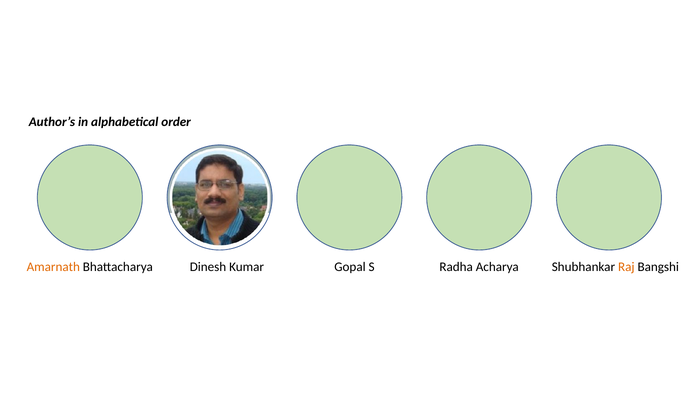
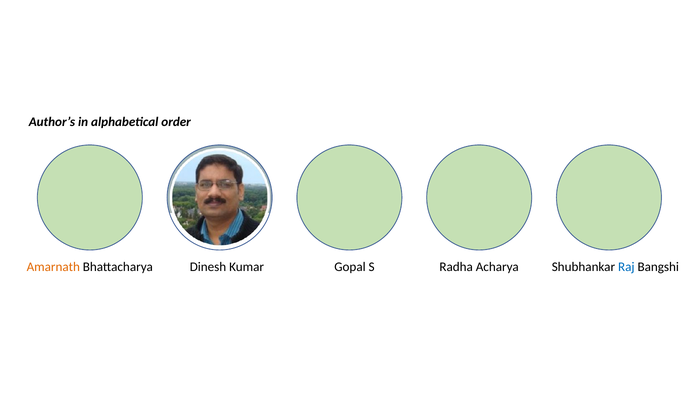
Raj colour: orange -> blue
